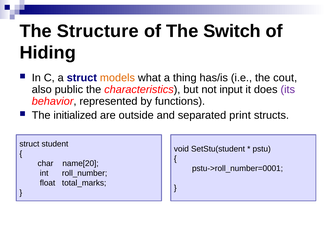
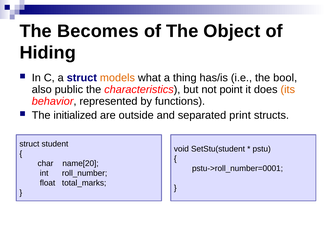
Structure: Structure -> Becomes
Switch: Switch -> Object
cout: cout -> bool
input: input -> point
its colour: purple -> orange
